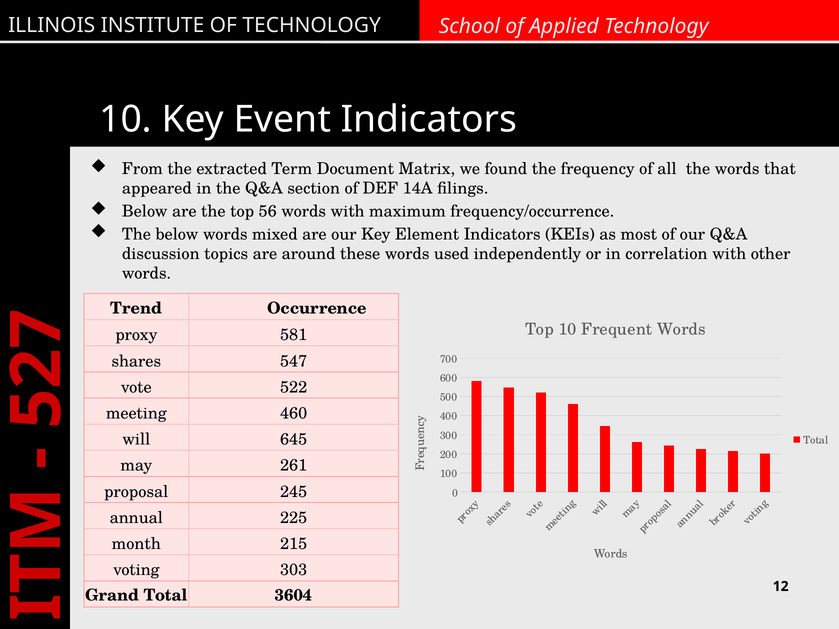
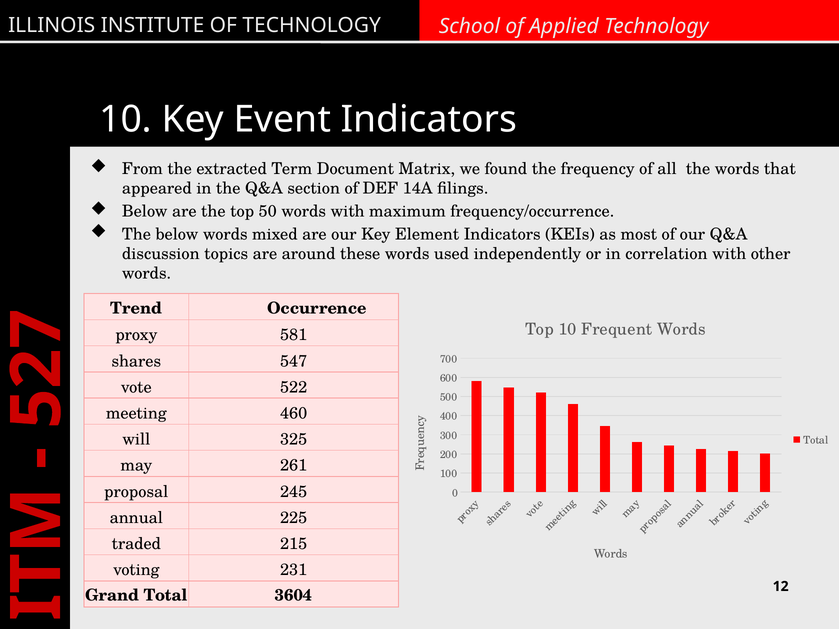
56: 56 -> 50
645: 645 -> 325
month: month -> traded
303: 303 -> 231
